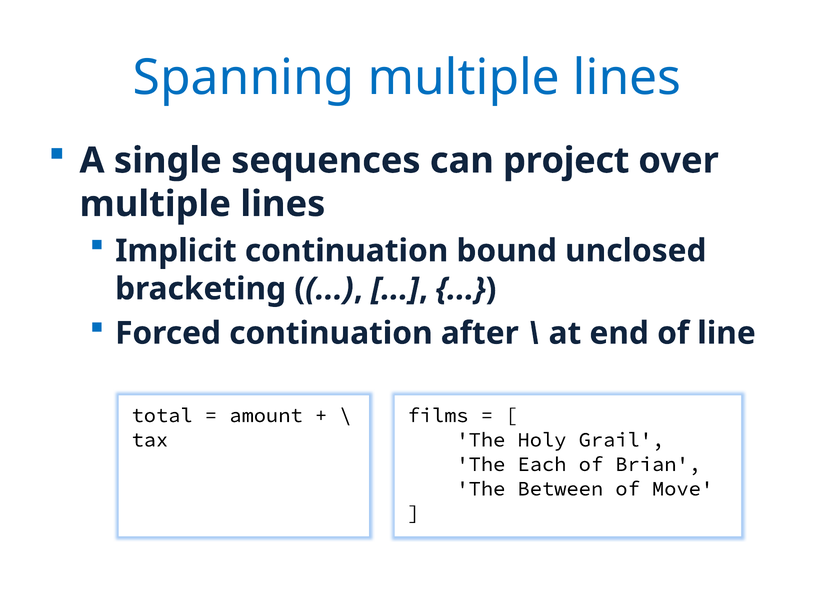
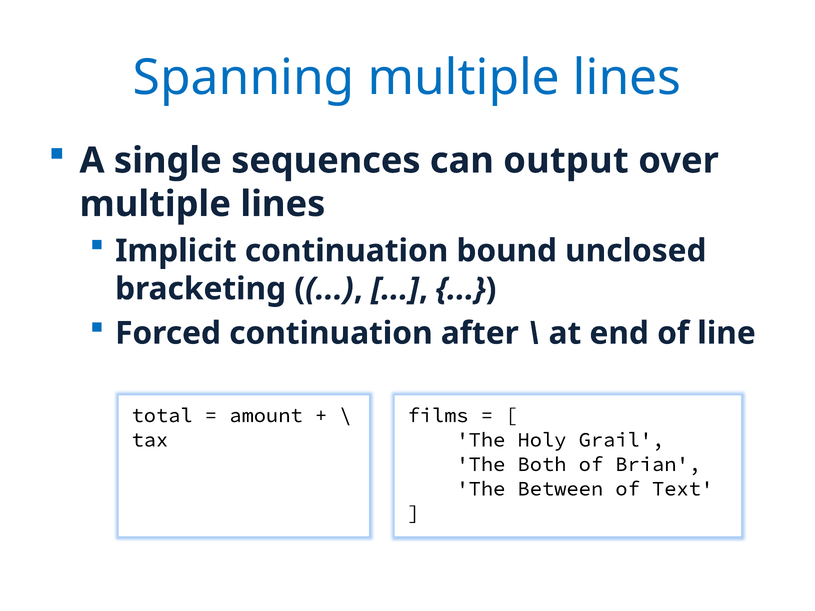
project: project -> output
Each: Each -> Both
Move: Move -> Text
